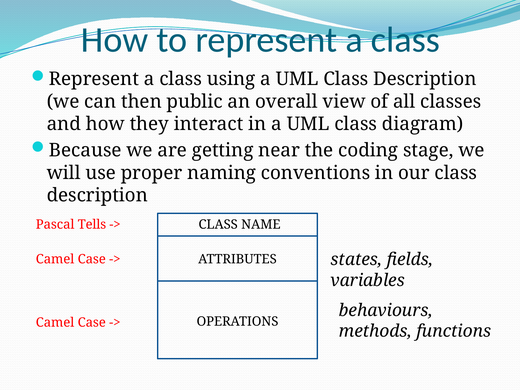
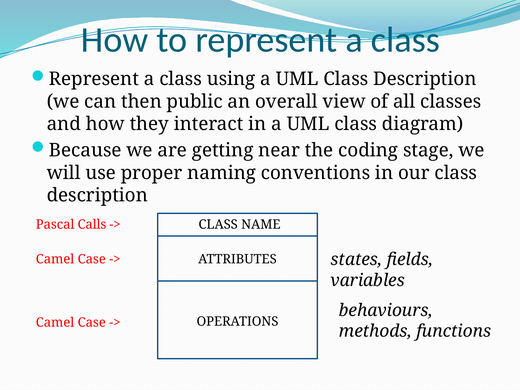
Tells: Tells -> Calls
